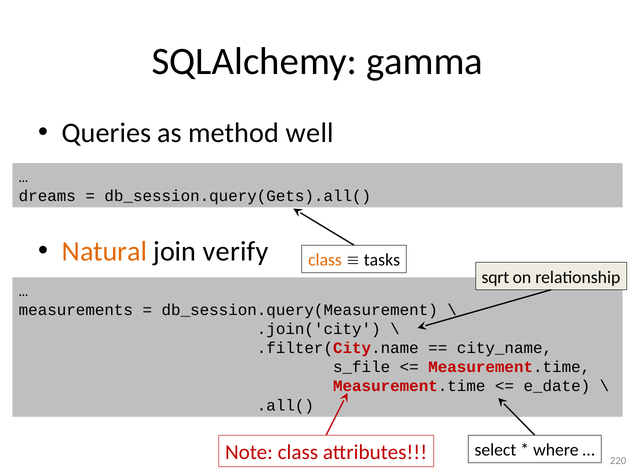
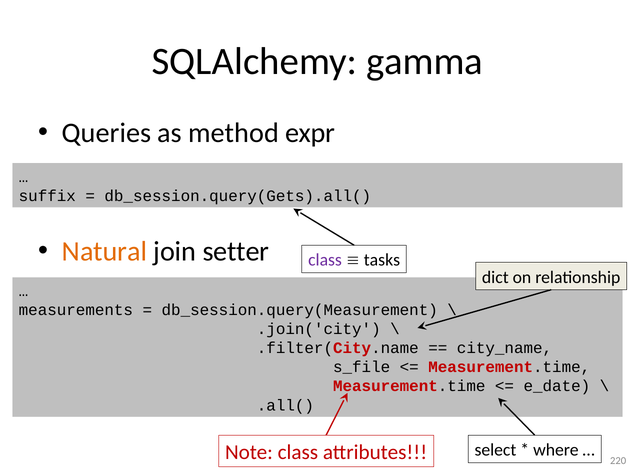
well: well -> expr
dreams: dreams -> suffix
verify: verify -> setter
class at (325, 260) colour: orange -> purple
sqrt: sqrt -> dict
